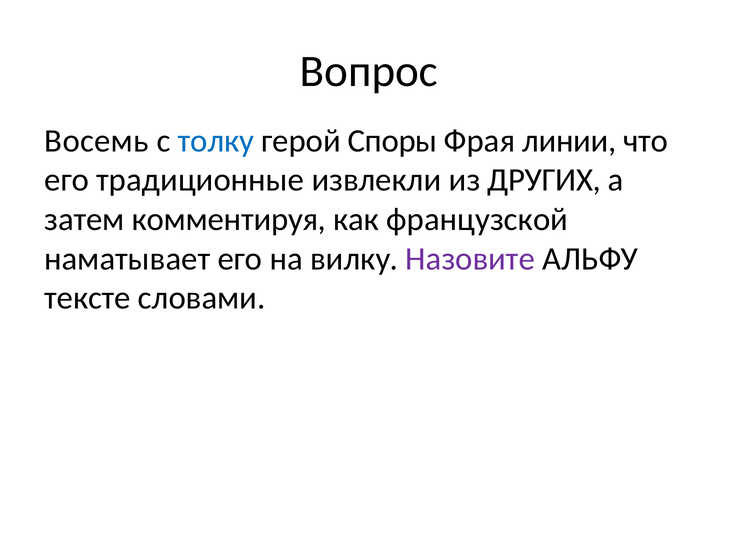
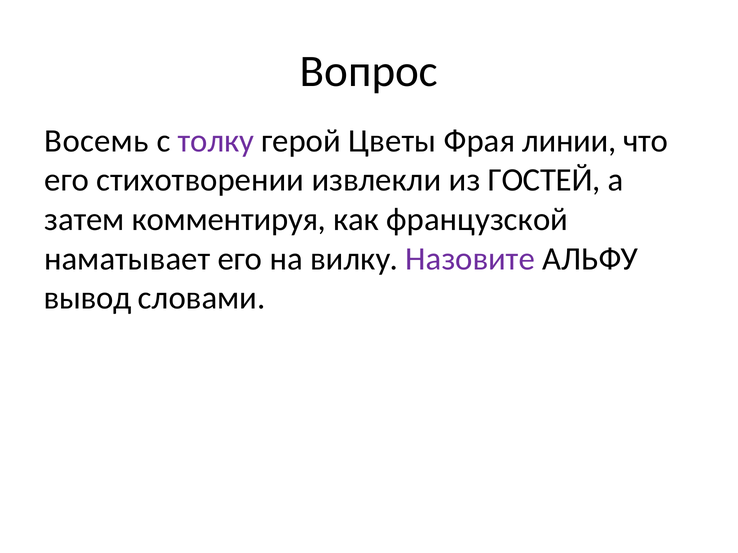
толку colour: blue -> purple
Споры: Споры -> Цветы
традиционные: традиционные -> стихотворении
ДРУГИХ: ДРУГИХ -> ГОСТЕЙ
тексте: тексте -> вывод
